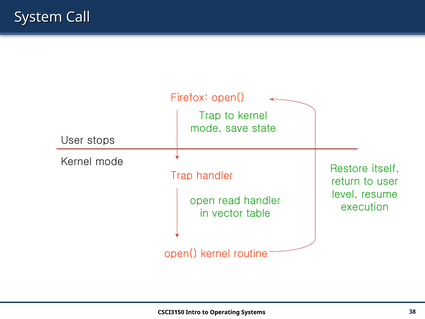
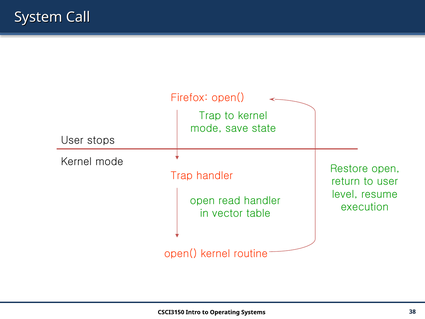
Restore itself: itself -> open
